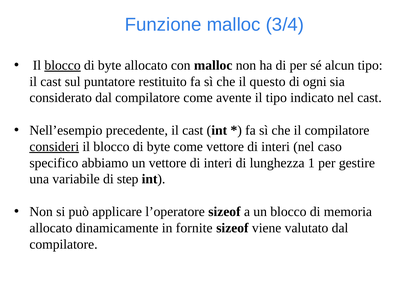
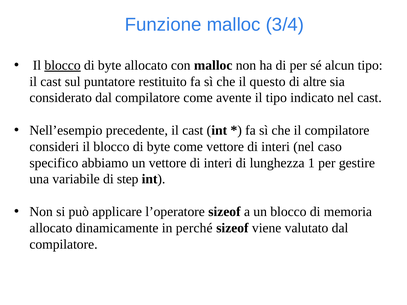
ogni: ogni -> altre
consideri underline: present -> none
fornite: fornite -> perché
